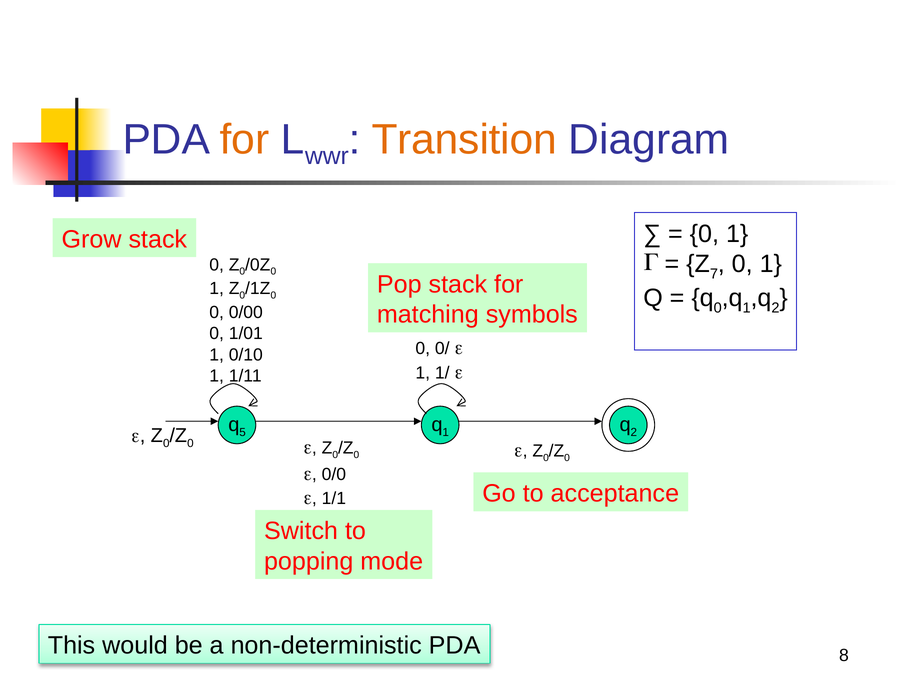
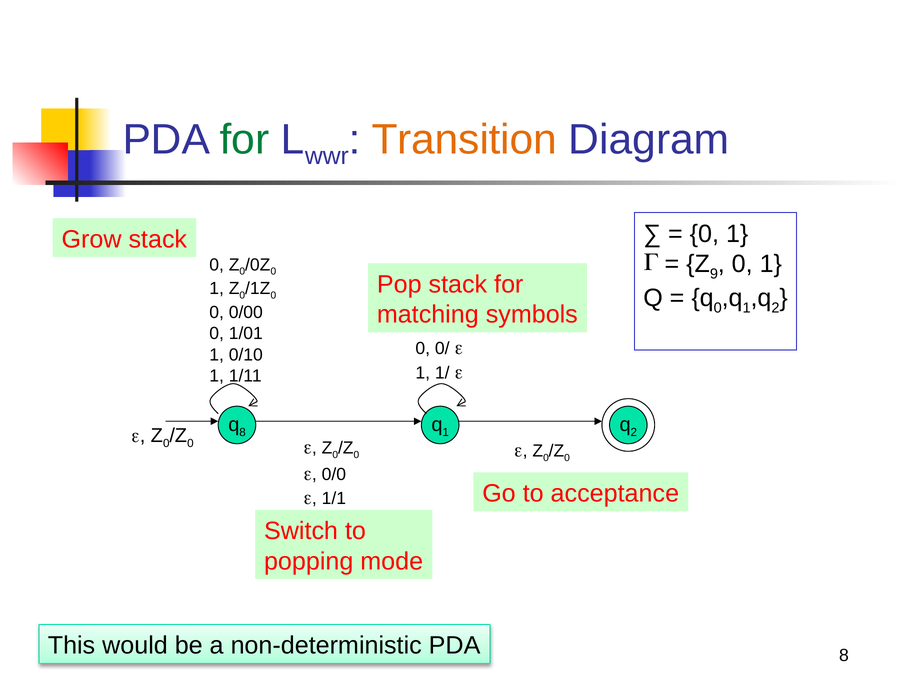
for at (244, 140) colour: orange -> green
7: 7 -> 9
q 5: 5 -> 8
